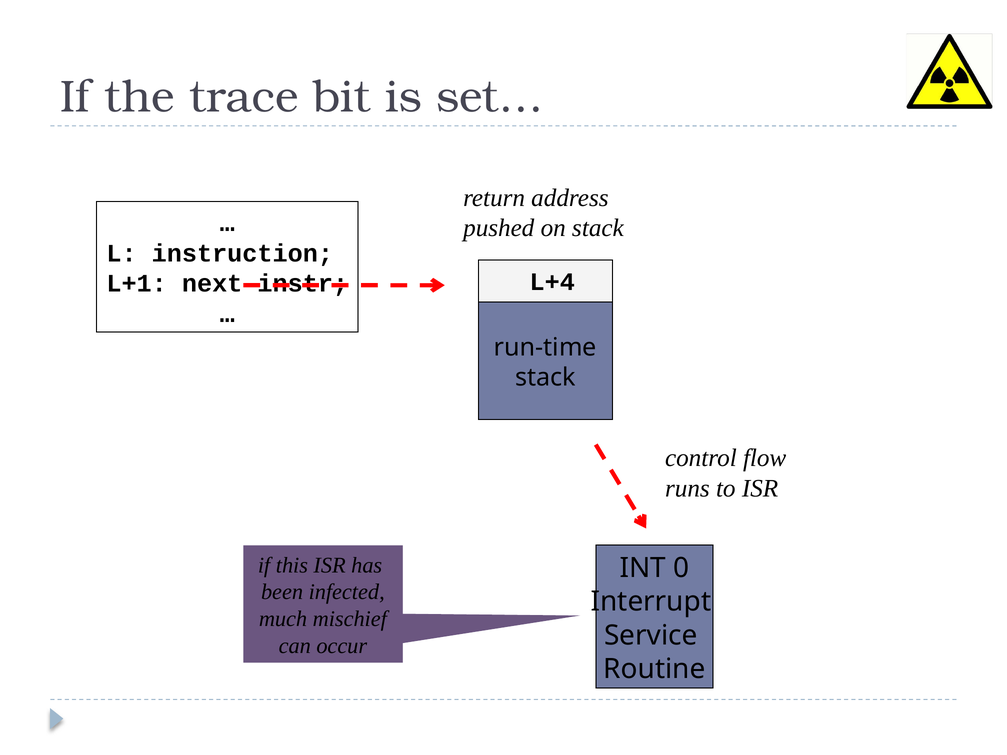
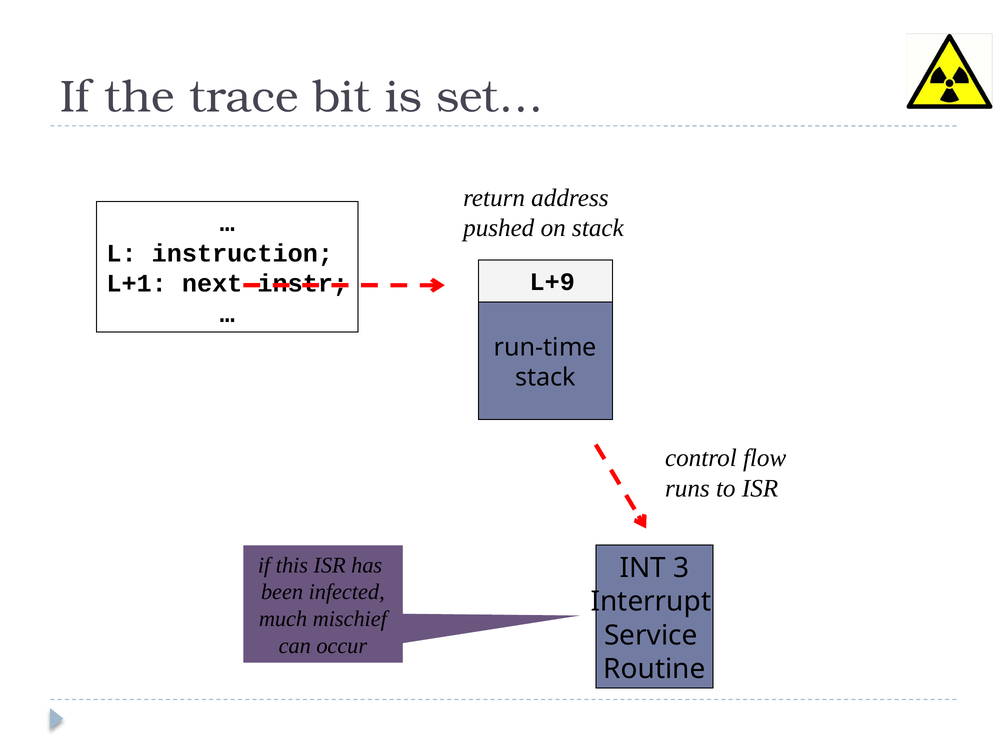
L+4: L+4 -> L+9
0: 0 -> 3
